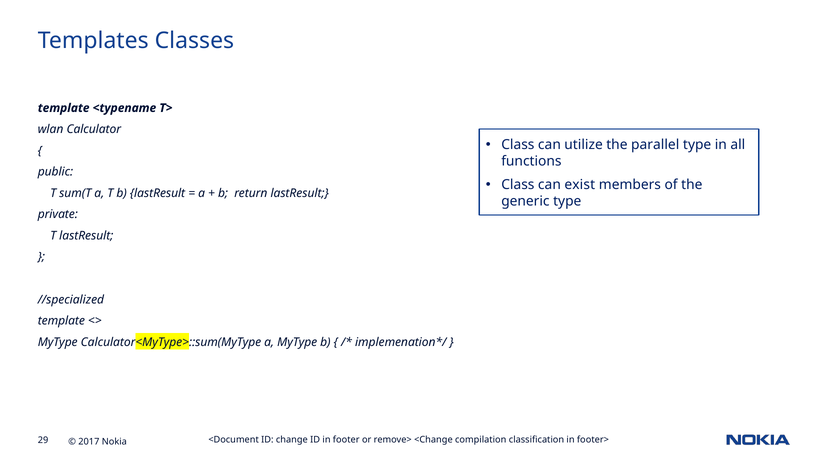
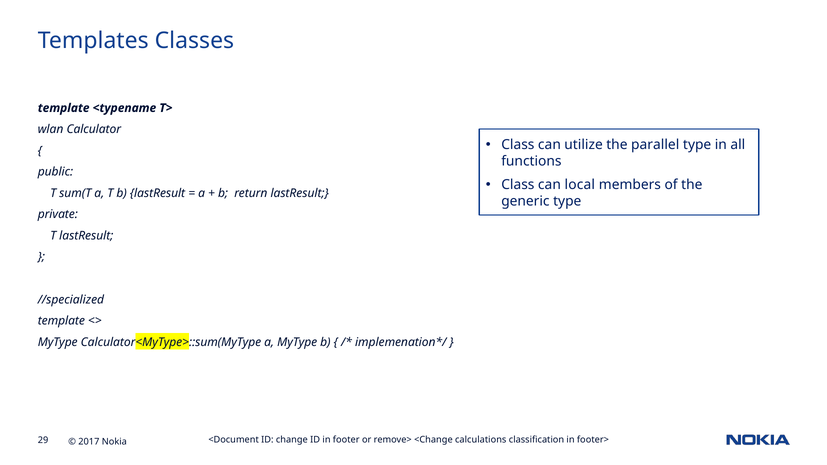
exist: exist -> local
compilation: compilation -> calculations
